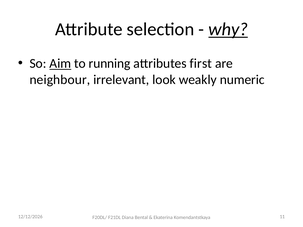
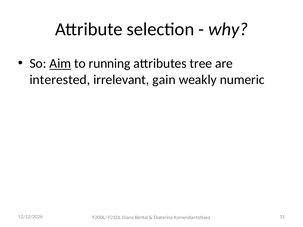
why underline: present -> none
first: first -> tree
neighbour: neighbour -> interested
look: look -> gain
